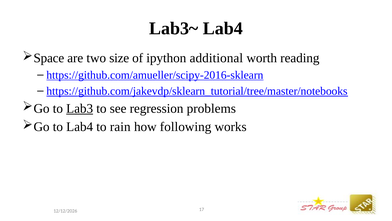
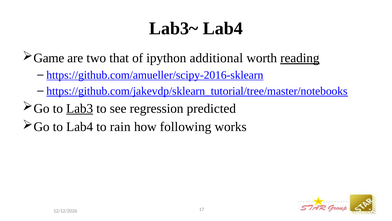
Space: Space -> Game
size: size -> that
reading underline: none -> present
problems: problems -> predicted
